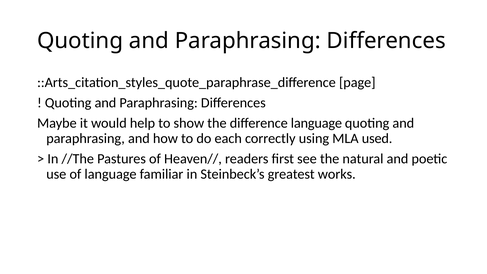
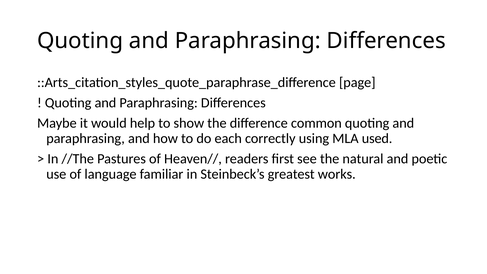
difference language: language -> common
